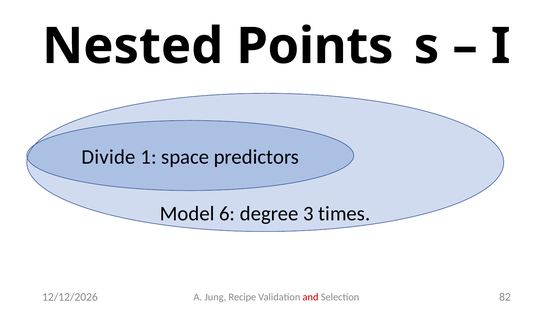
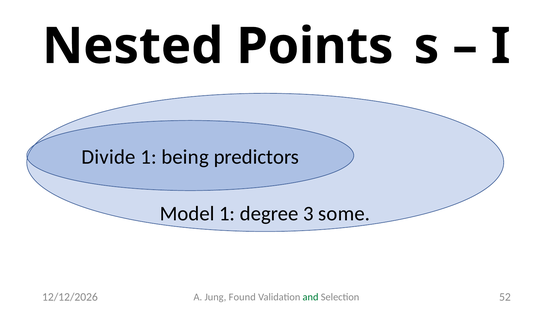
space: space -> being
Model 6: 6 -> 1
times: times -> some
Recipe: Recipe -> Found
and colour: red -> green
82: 82 -> 52
